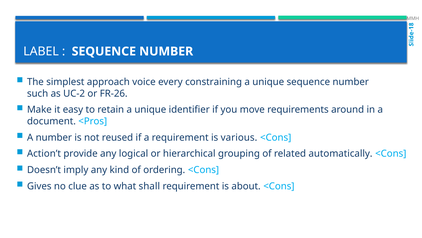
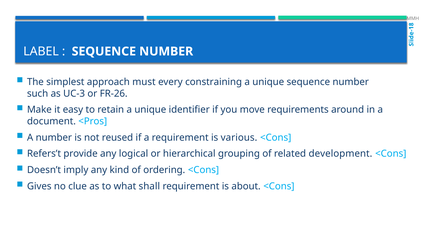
voice: voice -> must
UC-2: UC-2 -> UC-3
Action’t: Action’t -> Refers’t
automatically: automatically -> development
